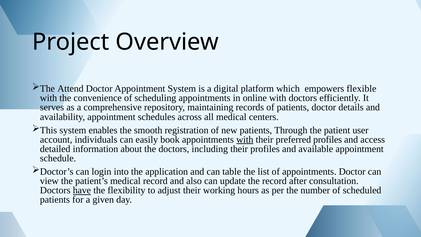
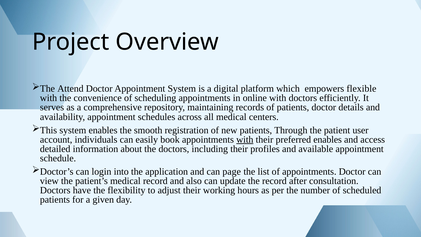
preferred profiles: profiles -> enables
table: table -> page
have underline: present -> none
